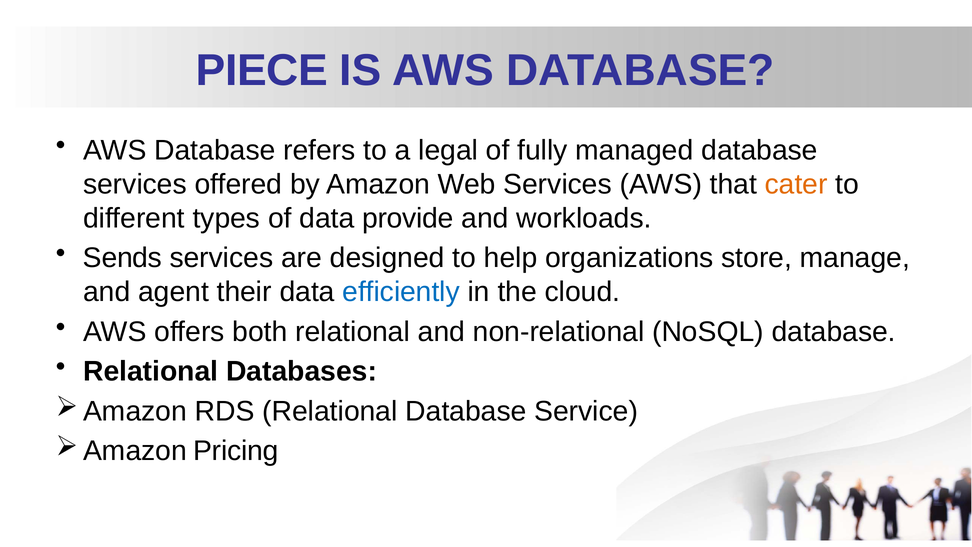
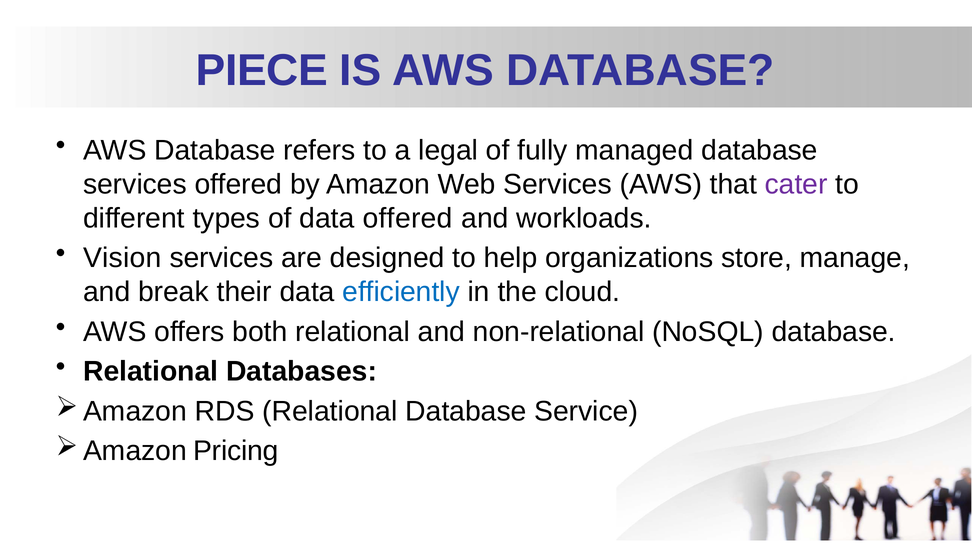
cater colour: orange -> purple
data provide: provide -> offered
Sends: Sends -> Vision
agent: agent -> break
